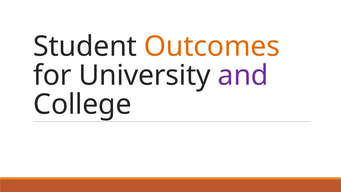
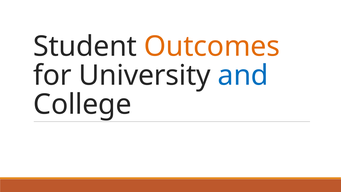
and colour: purple -> blue
